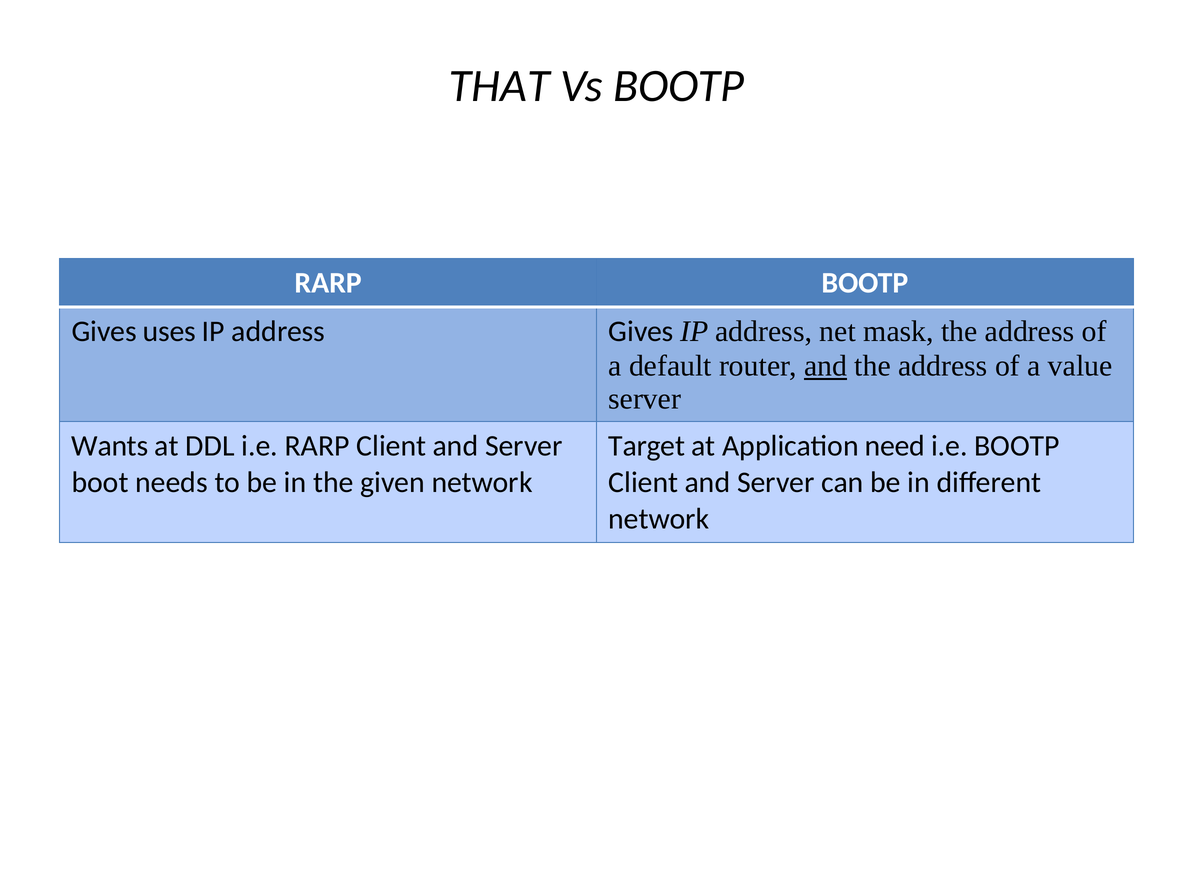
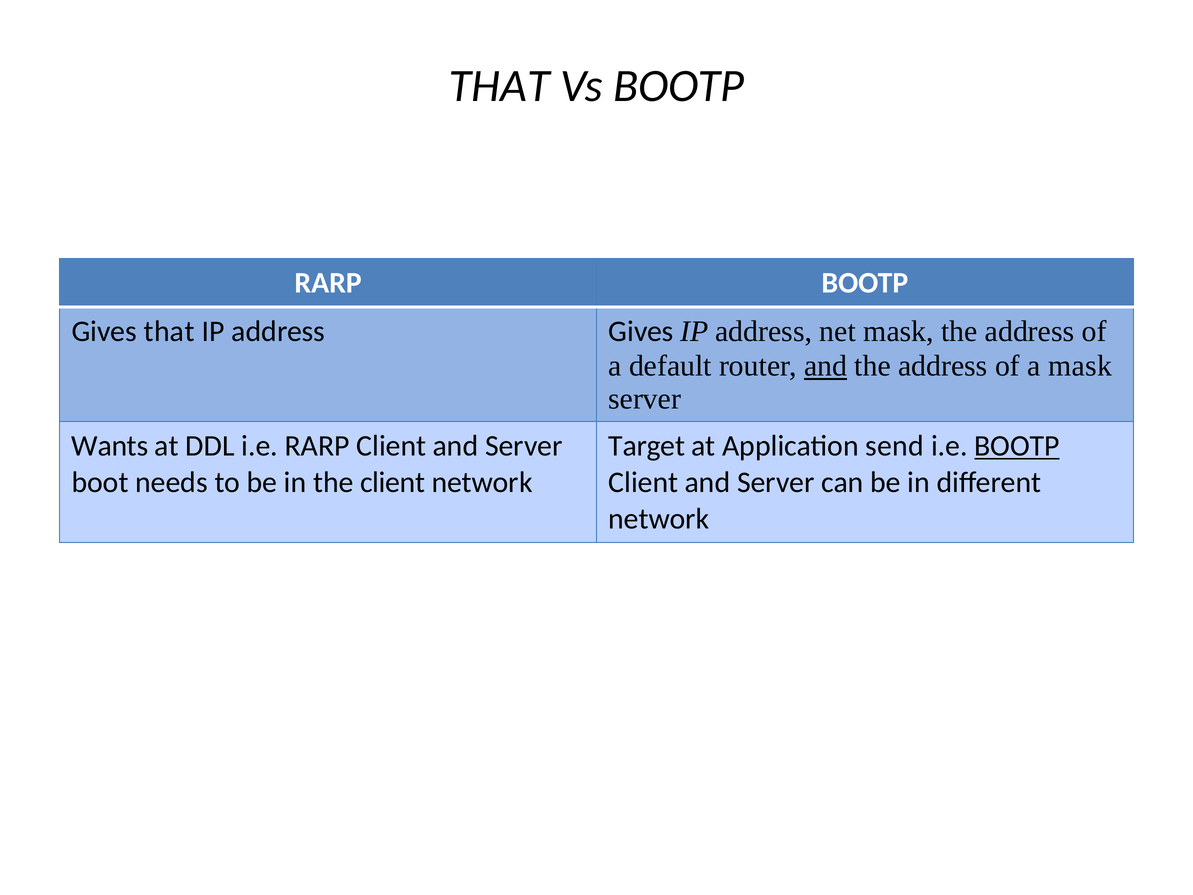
Gives uses: uses -> that
a value: value -> mask
need: need -> send
BOOTP at (1017, 446) underline: none -> present
the given: given -> client
